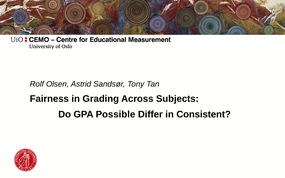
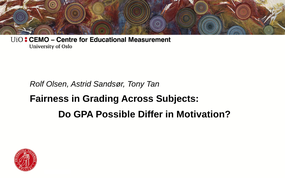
Consistent: Consistent -> Motivation
